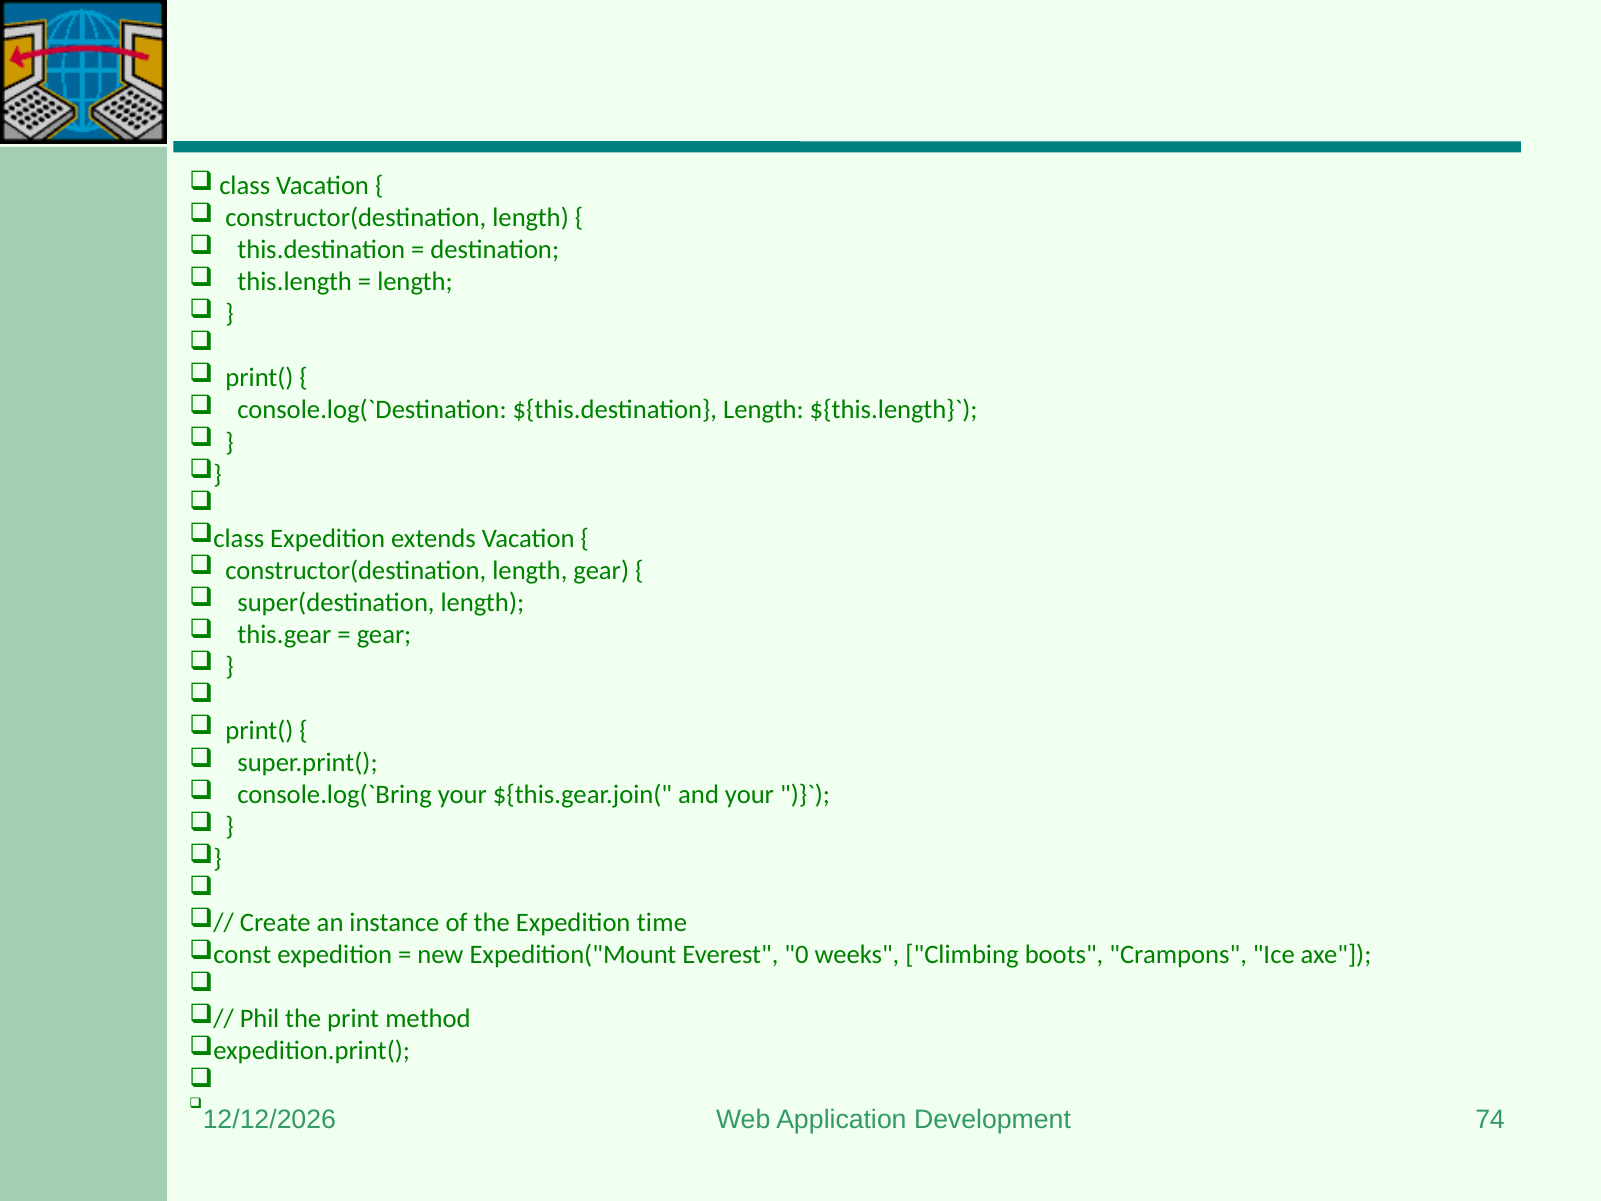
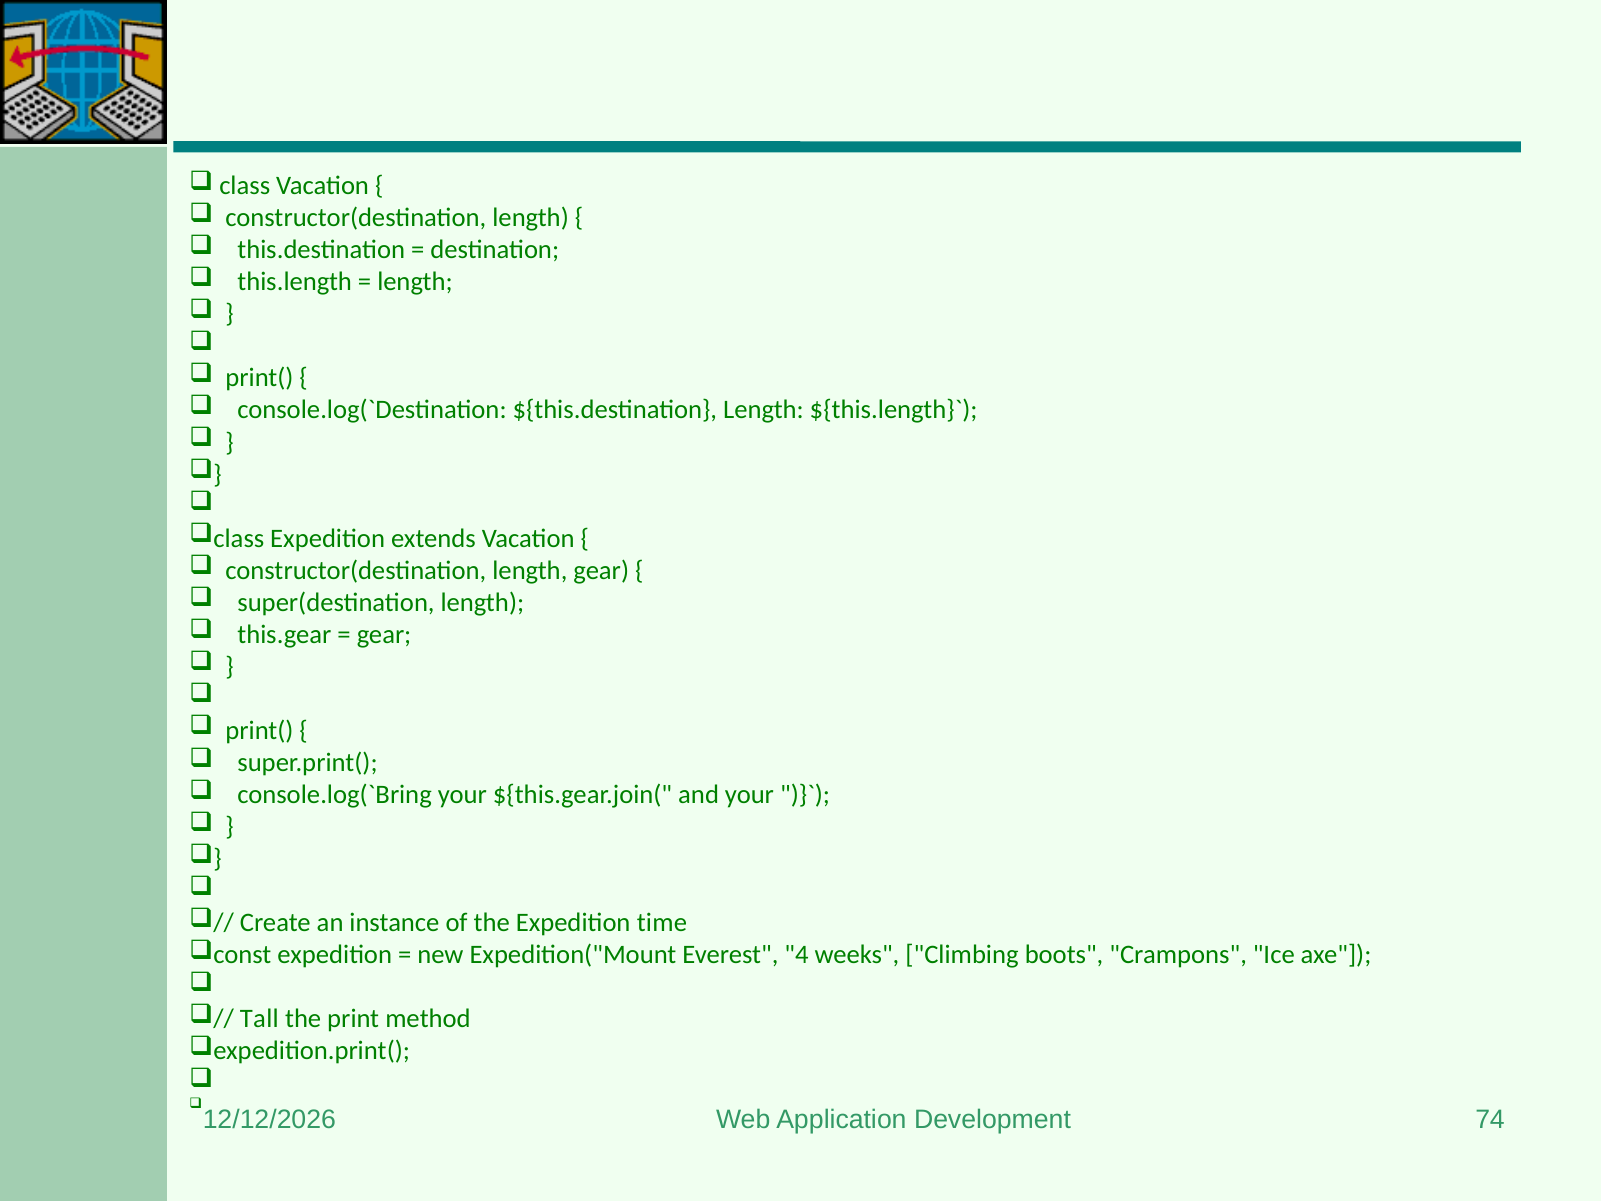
0: 0 -> 4
Phil: Phil -> Tall
